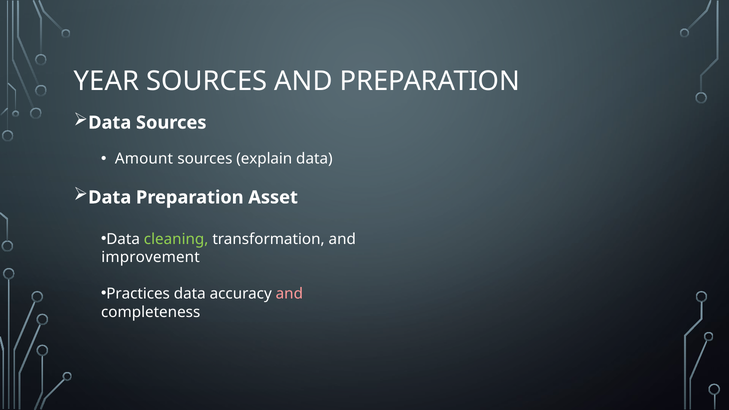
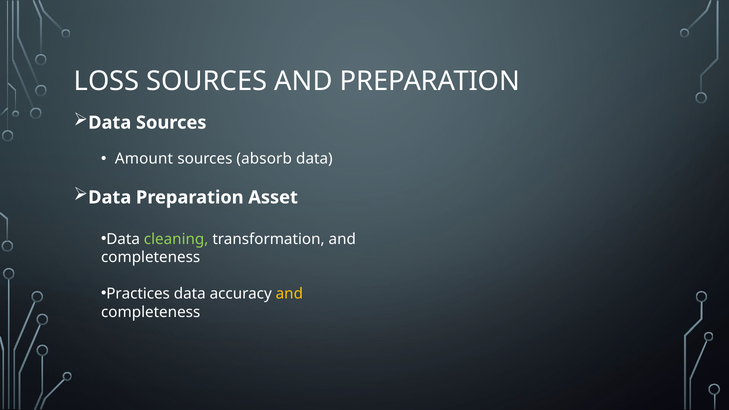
YEAR: YEAR -> LOSS
explain: explain -> absorb
improvement at (151, 257): improvement -> completeness
and at (289, 294) colour: pink -> yellow
